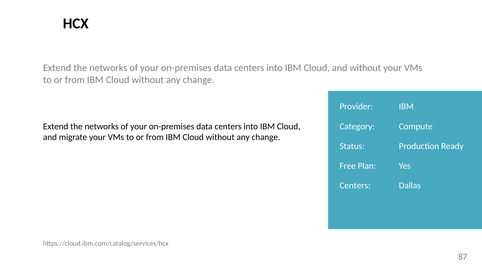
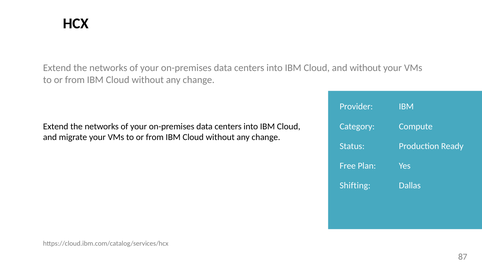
Centers at (355, 186): Centers -> Shifting
